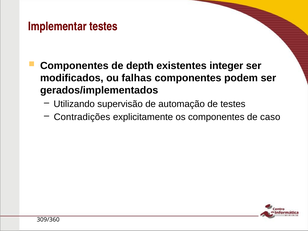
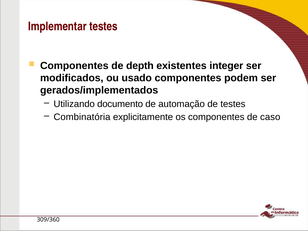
falhas: falhas -> usado
supervisão: supervisão -> documento
Contradições: Contradições -> Combinatória
